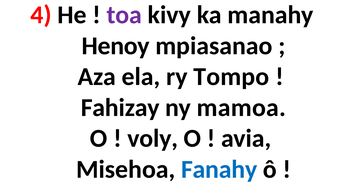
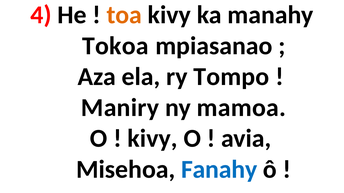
toa colour: purple -> orange
Henoy: Henoy -> Tokoa
Fahizay: Fahizay -> Maniry
voly at (153, 139): voly -> kivy
